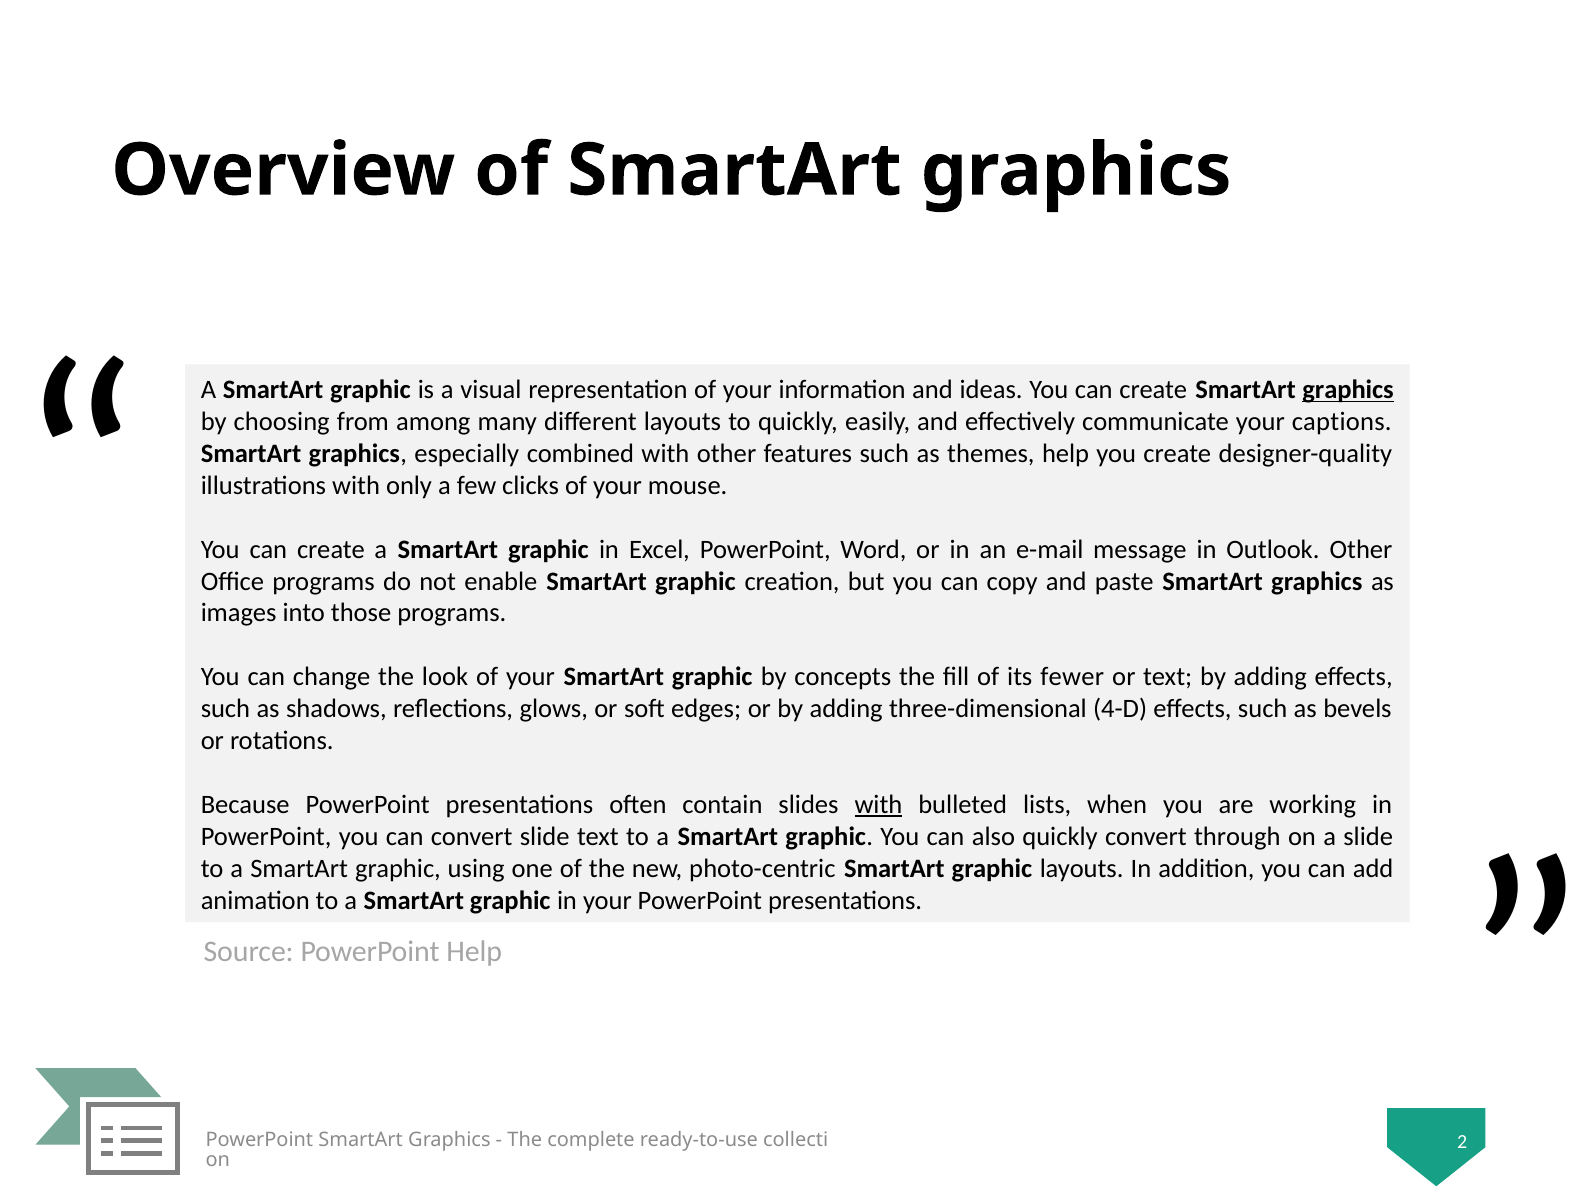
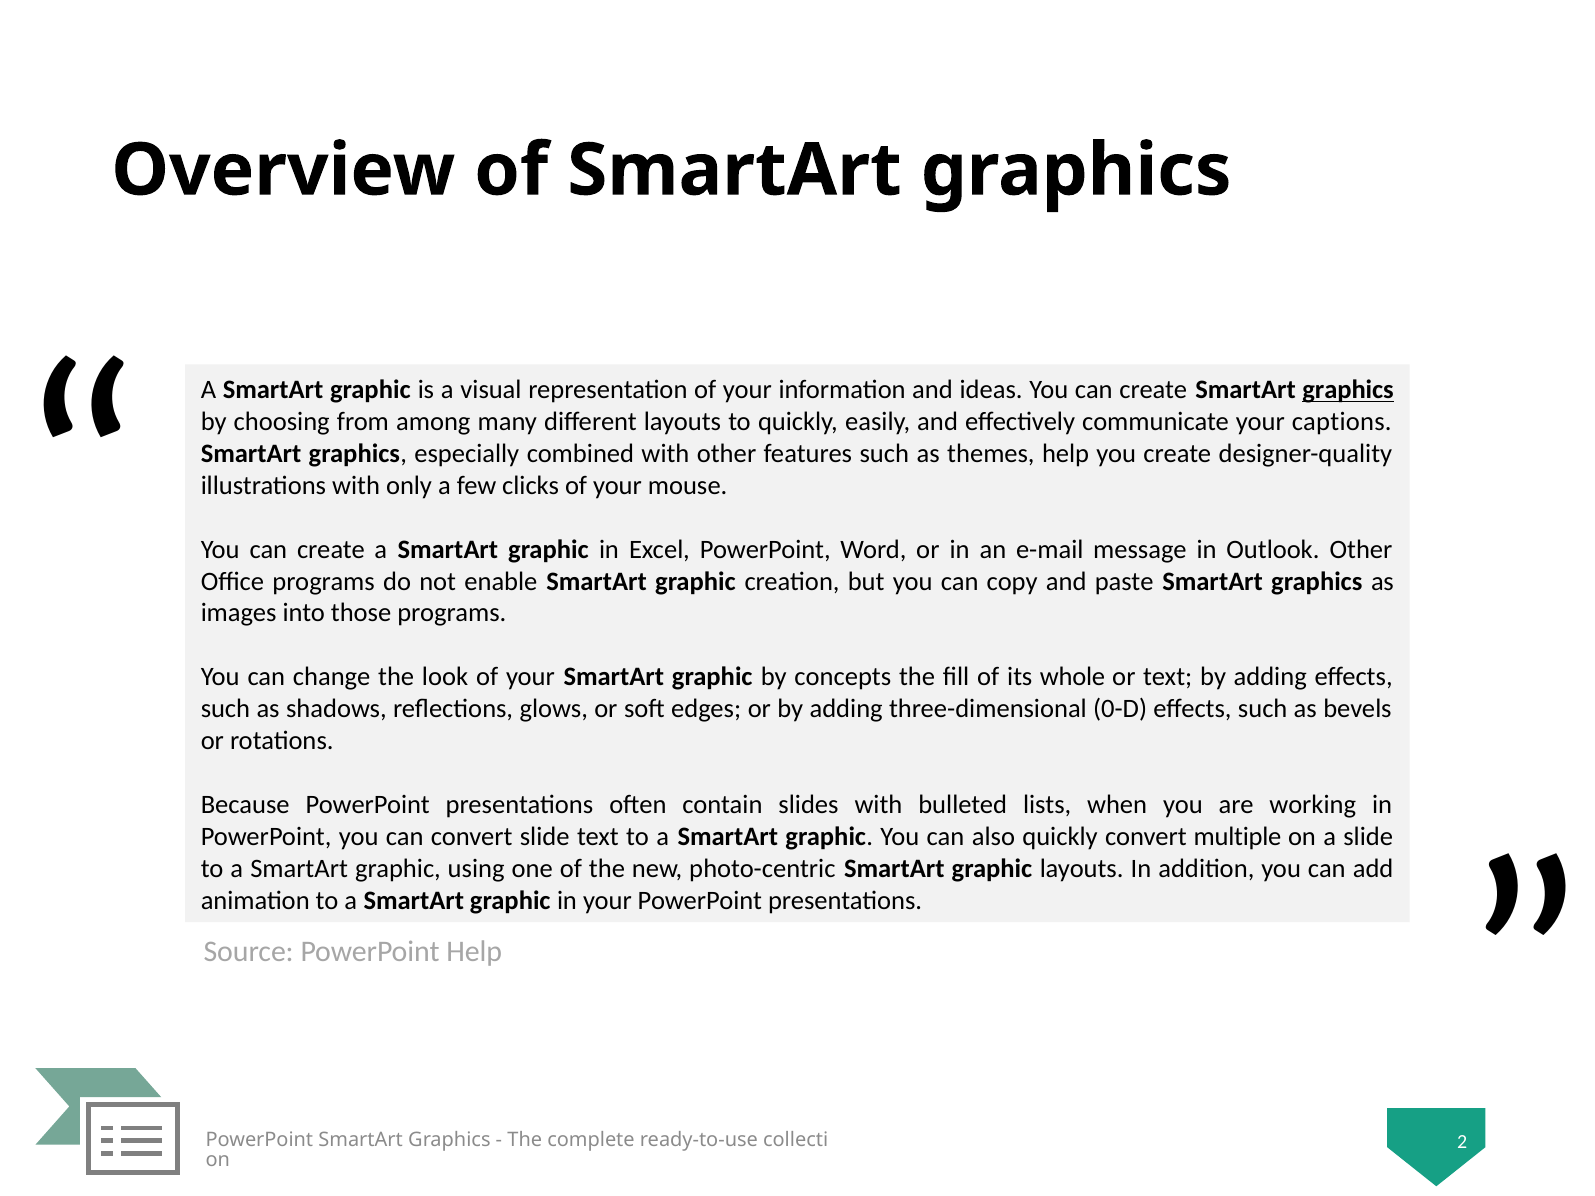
fewer: fewer -> whole
4-D: 4-D -> 0-D
with at (878, 805) underline: present -> none
through: through -> multiple
